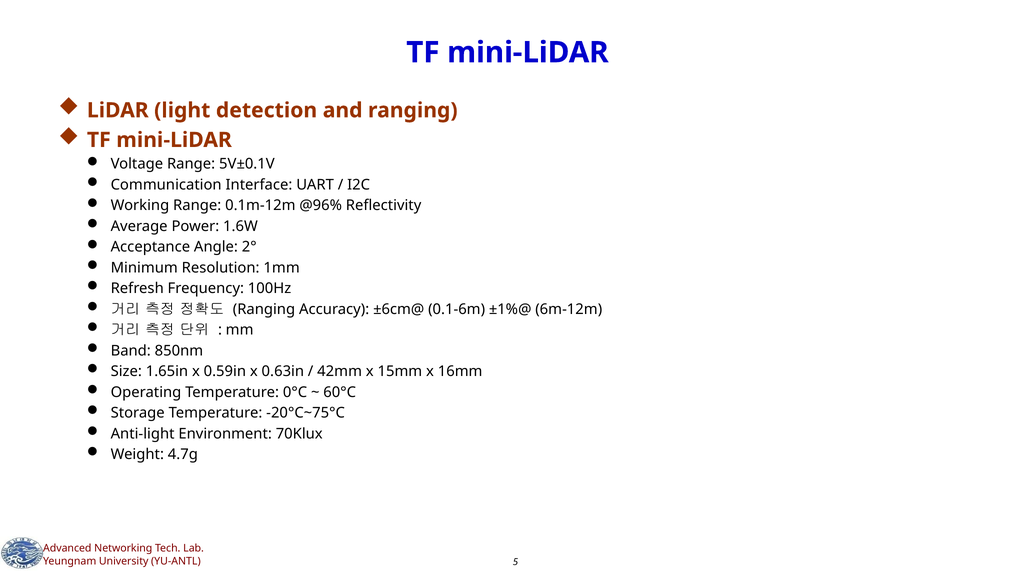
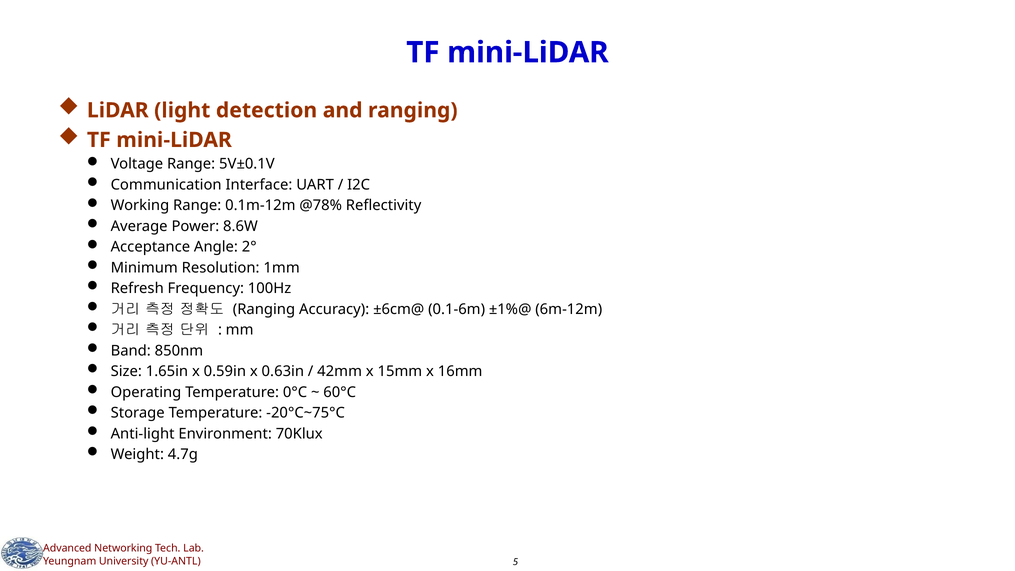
@96%: @96% -> @78%
1.6W: 1.6W -> 8.6W
